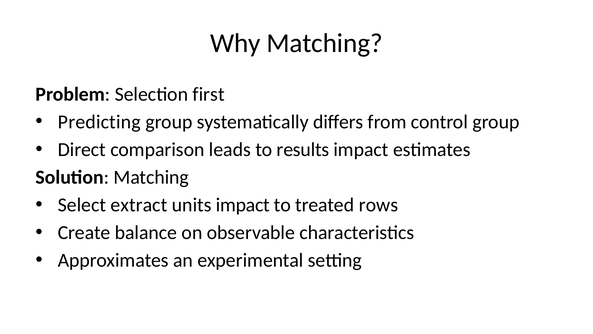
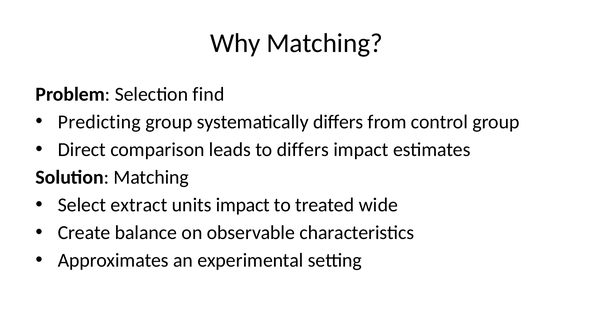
first: first -> find
to results: results -> differs
rows: rows -> wide
